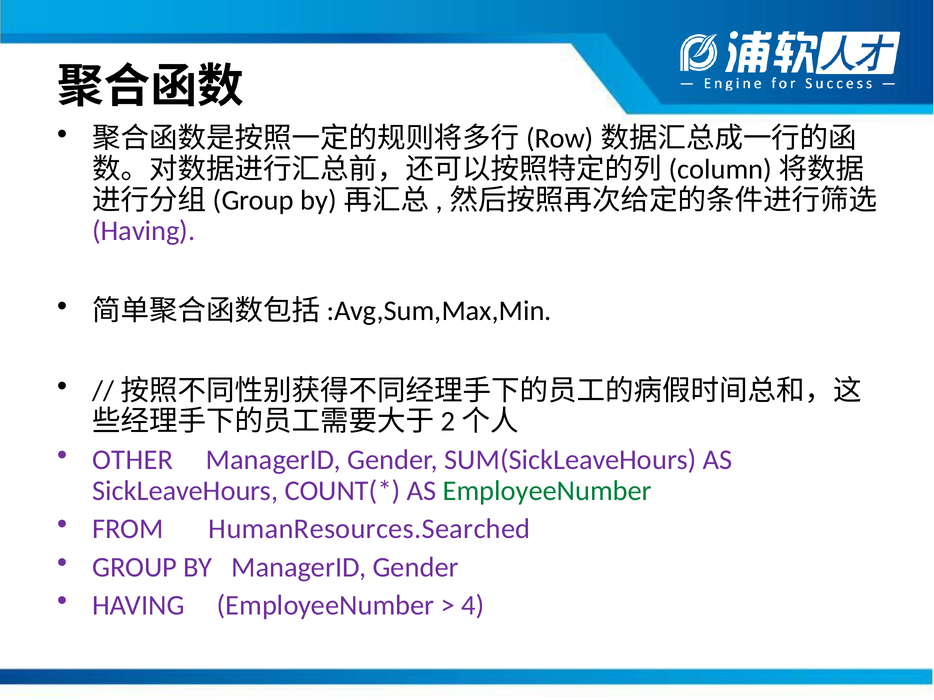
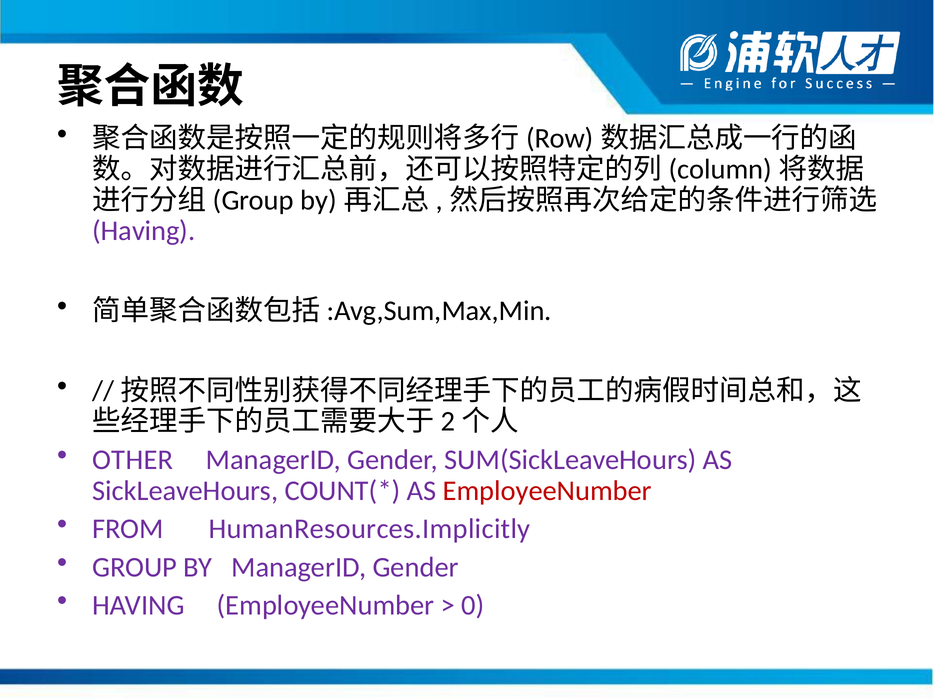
EmployeeNumber at (547, 491) colour: green -> red
HumanResources.Searched: HumanResources.Searched -> HumanResources.Implicitly
4: 4 -> 0
